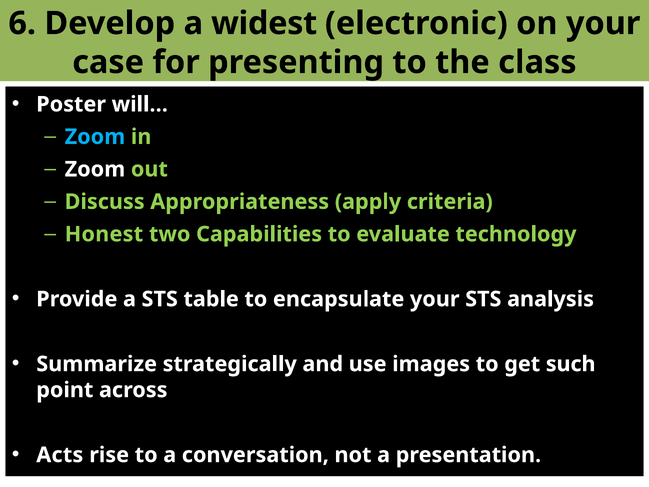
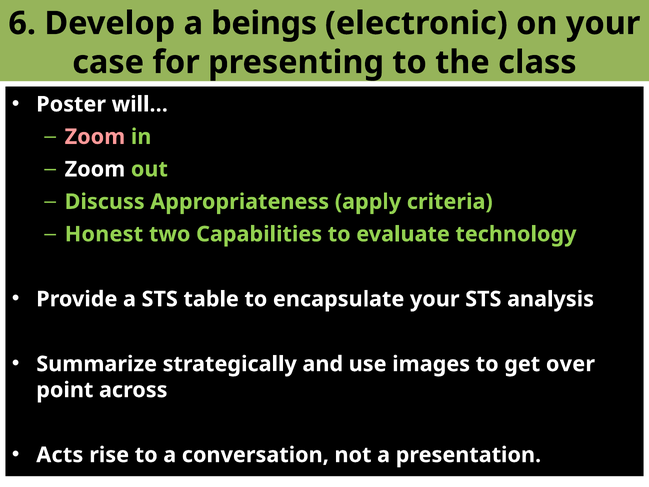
widest: widest -> beings
Zoom at (95, 137) colour: light blue -> pink
such: such -> over
